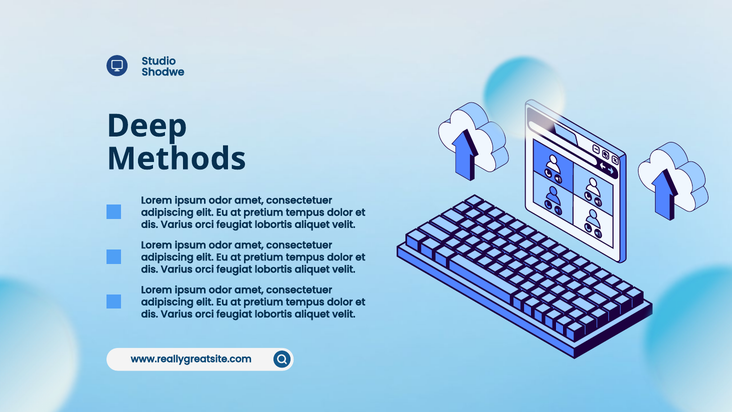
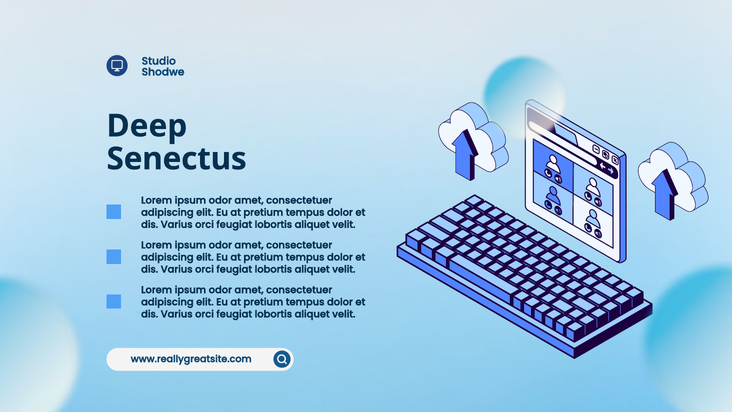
Methods: Methods -> Senectus
